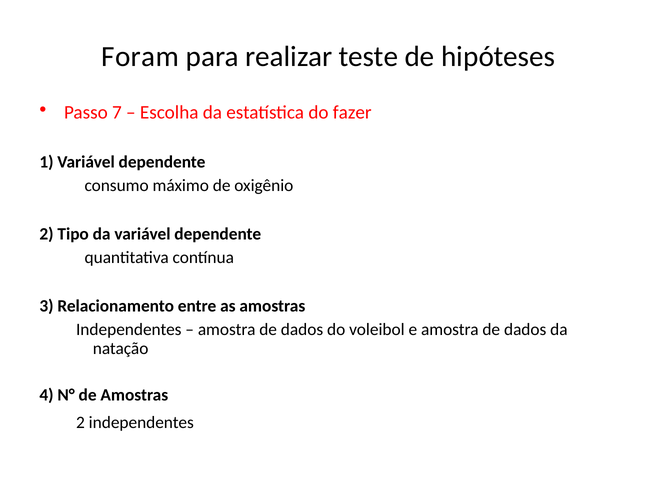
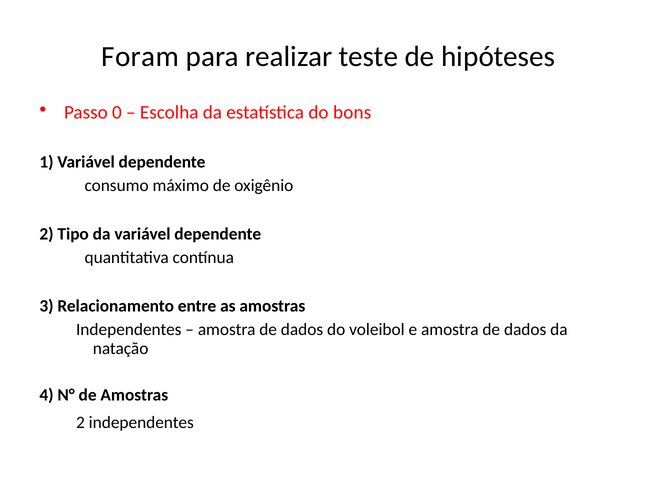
7: 7 -> 0
fazer: fazer -> bons
